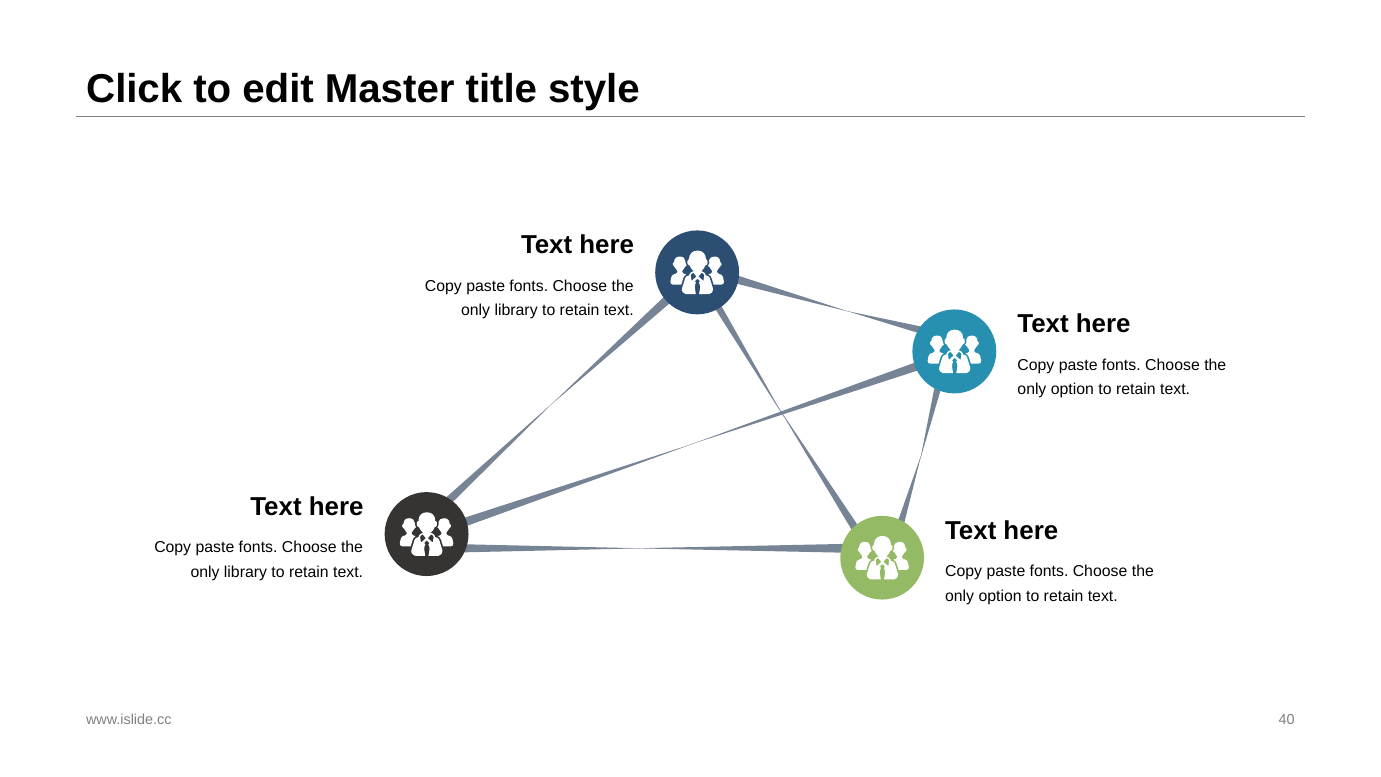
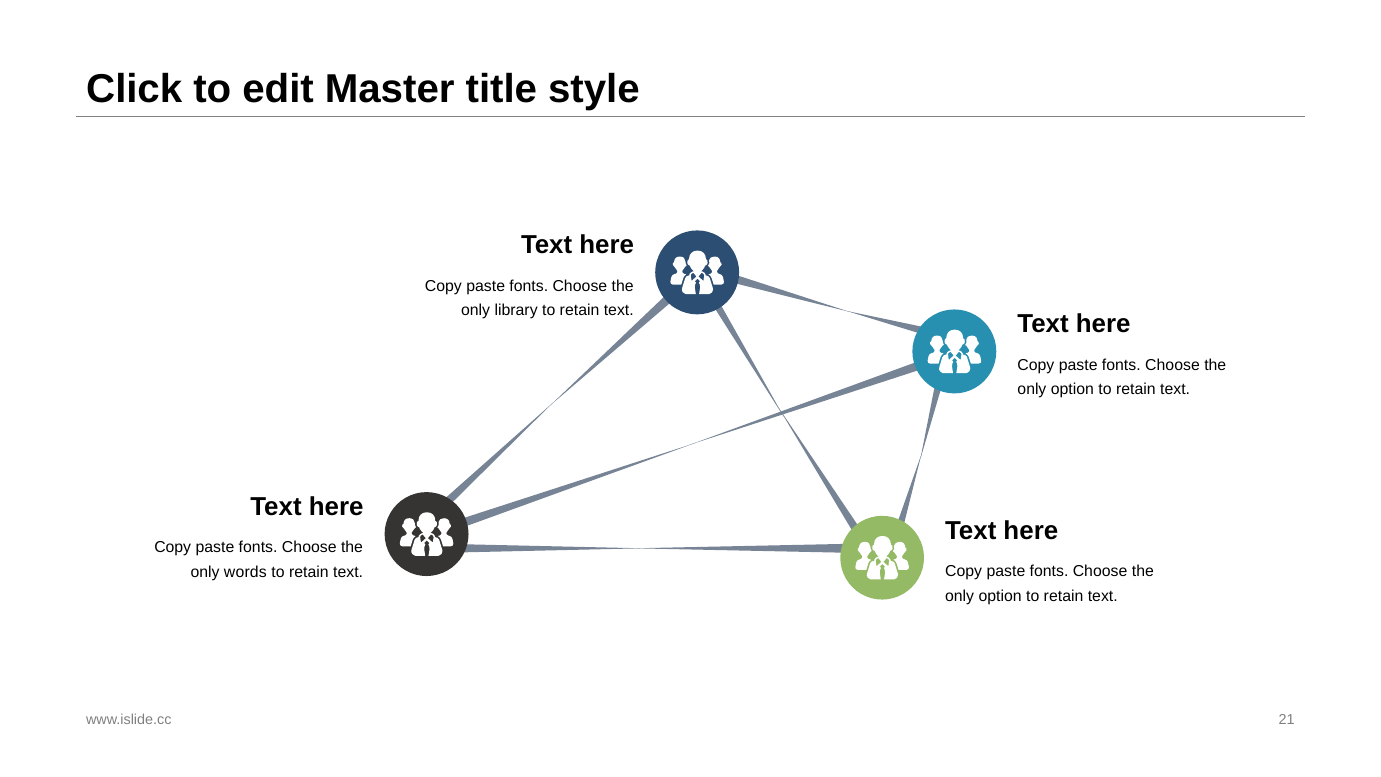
library at (245, 572): library -> words
40: 40 -> 21
